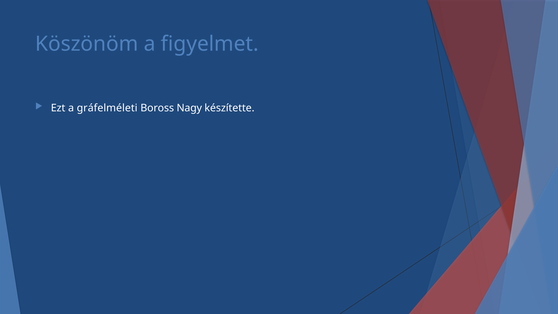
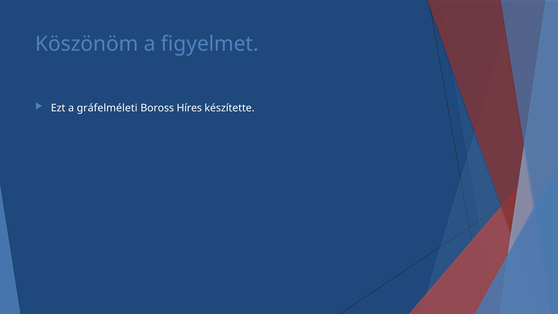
Nagy: Nagy -> Híres
